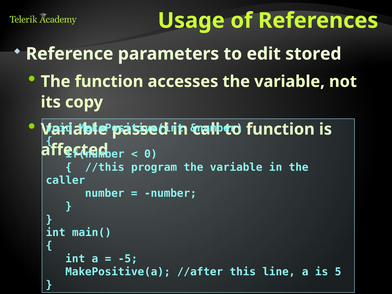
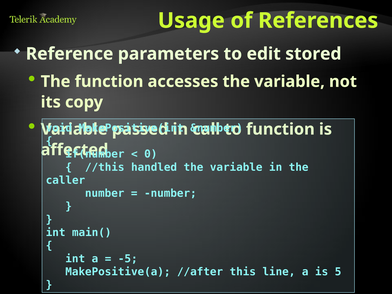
program: program -> handled
